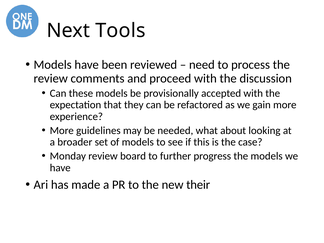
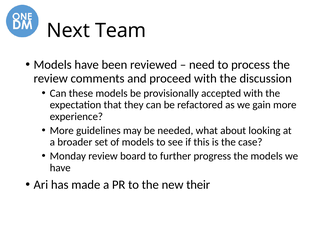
Tools: Tools -> Team
